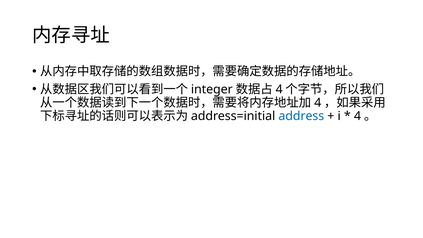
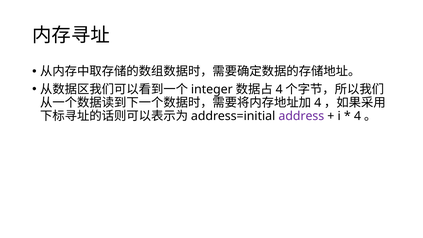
address colour: blue -> purple
